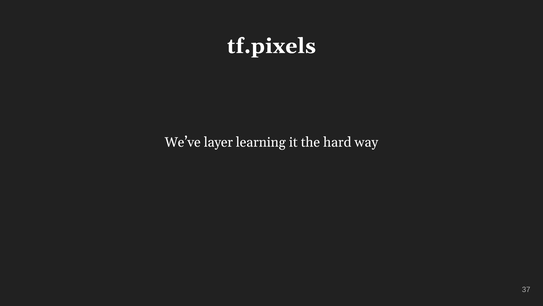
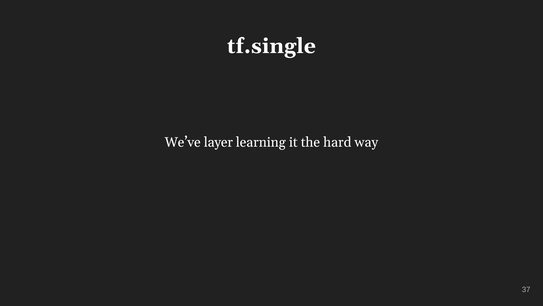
tf.pixels: tf.pixels -> tf.single
